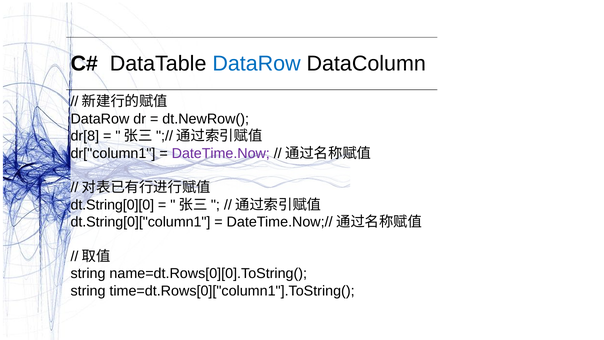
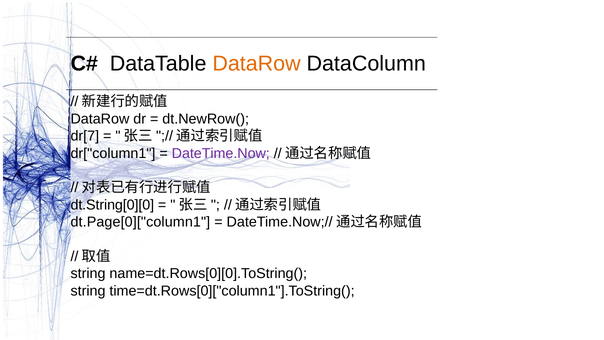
DataRow at (257, 64) colour: blue -> orange
dr[8: dr[8 -> dr[7
dt.String[0]["column1: dt.String[0]["column1 -> dt.Page[0]["column1
